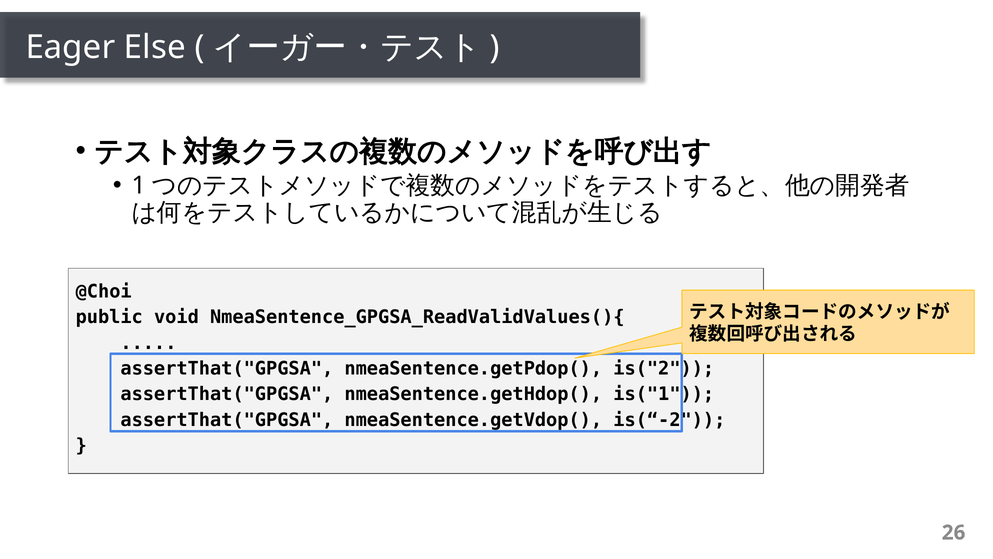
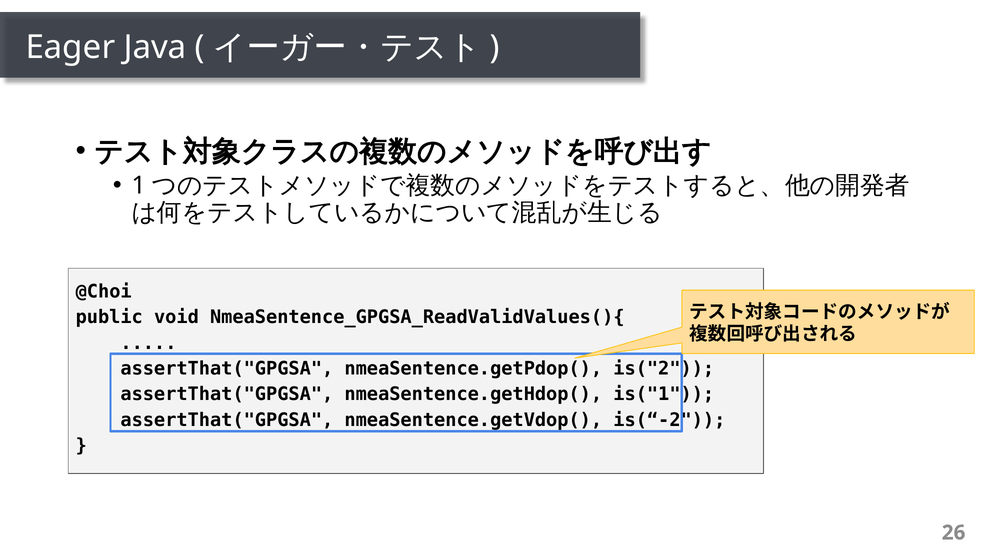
Else: Else -> Java
